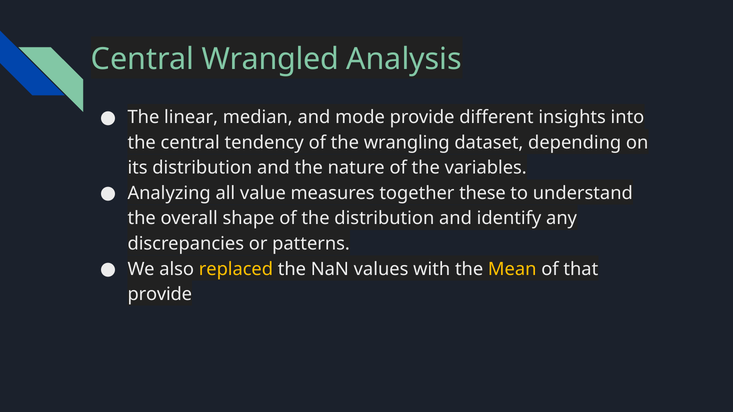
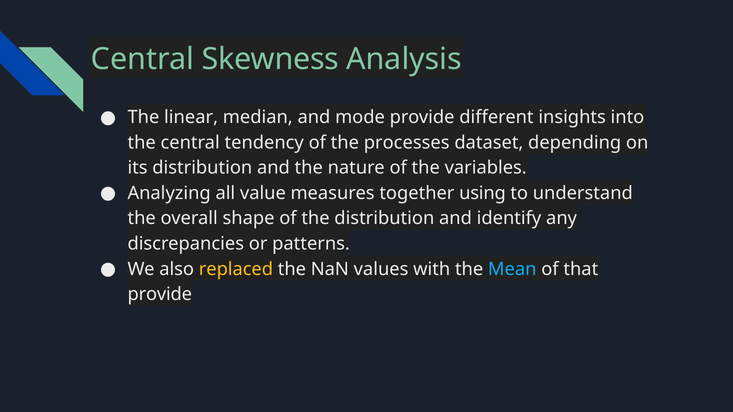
Wrangled: Wrangled -> Skewness
wrangling: wrangling -> processes
these: these -> using
Mean colour: yellow -> light blue
